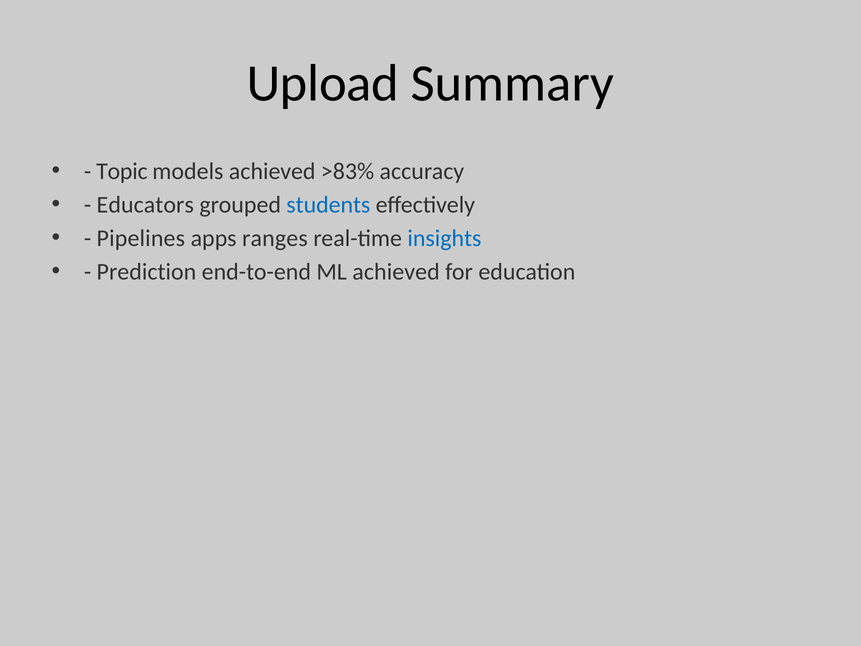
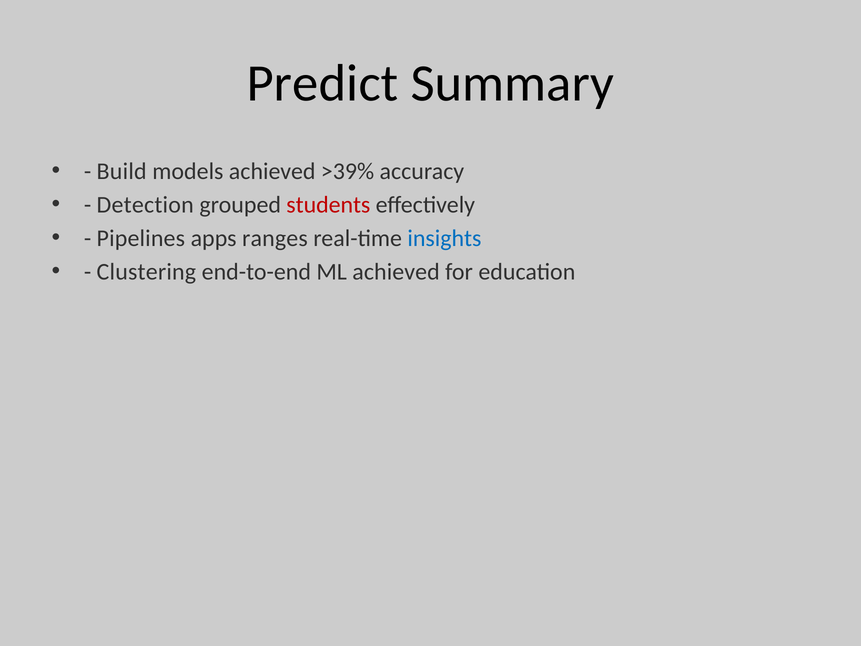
Upload: Upload -> Predict
Topic: Topic -> Build
>83%: >83% -> >39%
Educators: Educators -> Detection
students colour: blue -> red
Prediction: Prediction -> Clustering
